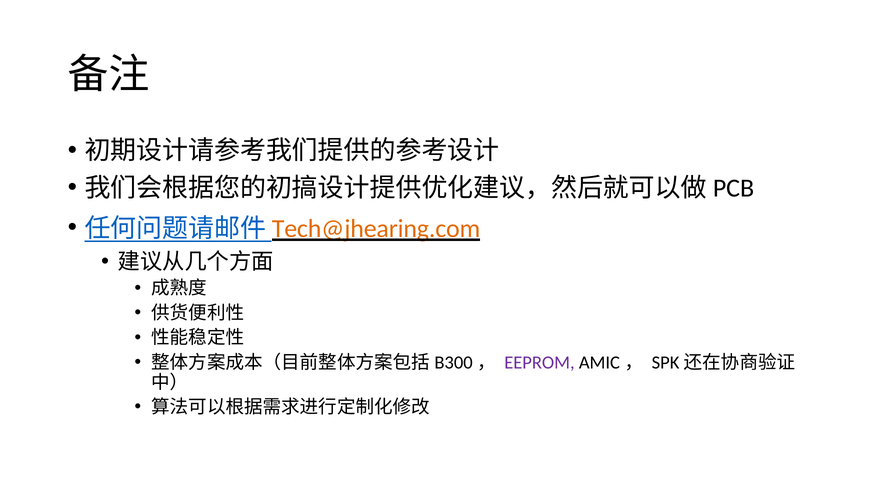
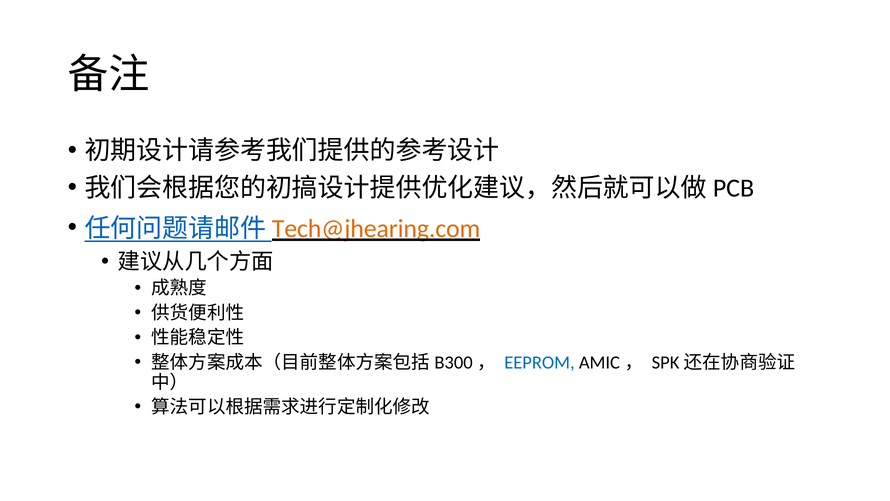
EEPROM colour: purple -> blue
